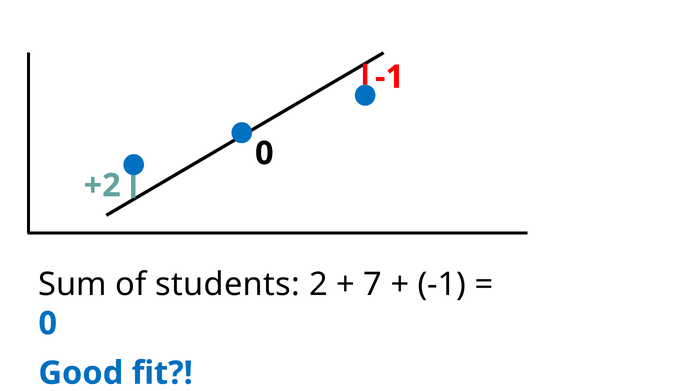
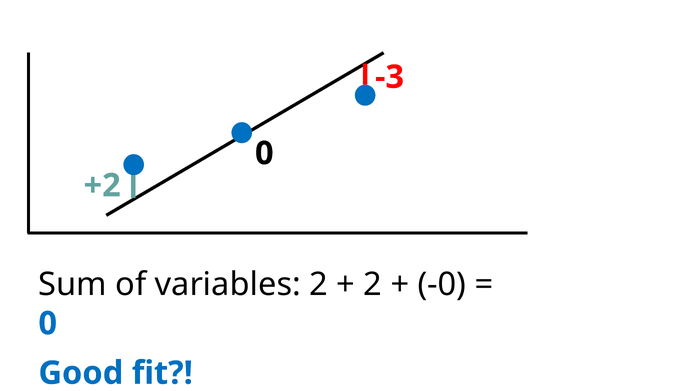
-1 at (390, 77): -1 -> -3
students: students -> variables
7 at (373, 284): 7 -> 2
-1 at (442, 284): -1 -> -0
